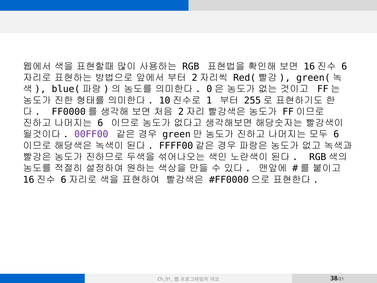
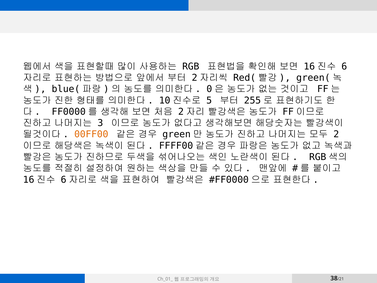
1: 1 -> 5
6 at (100, 123): 6 -> 3
00FF00 colour: purple -> orange
6 at (336, 134): 6 -> 2
